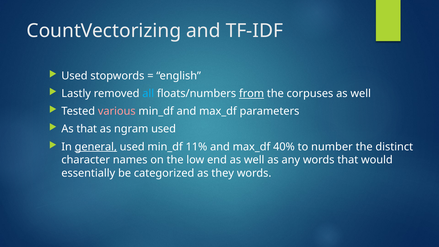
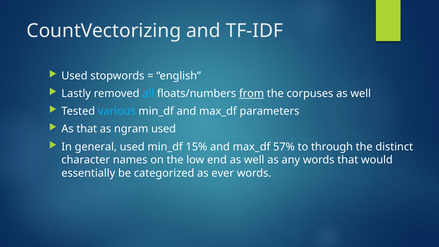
various colour: pink -> light blue
general underline: present -> none
11%: 11% -> 15%
40%: 40% -> 57%
number: number -> through
they: they -> ever
